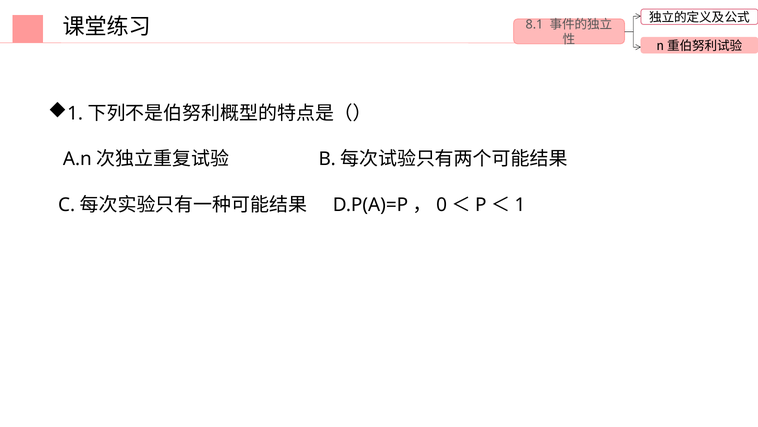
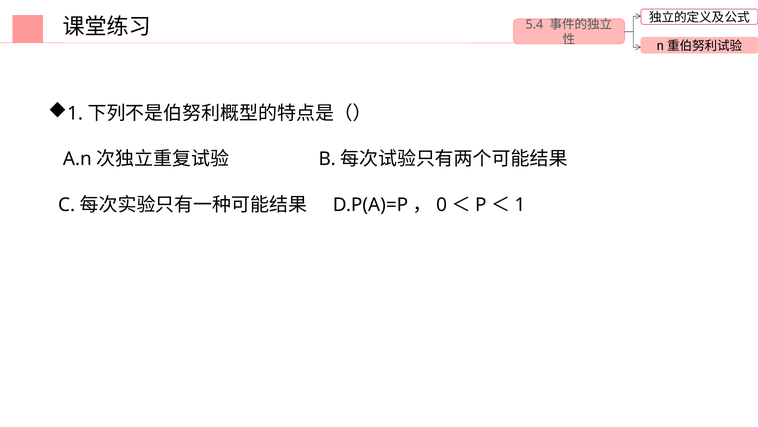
8.1: 8.1 -> 5.4
